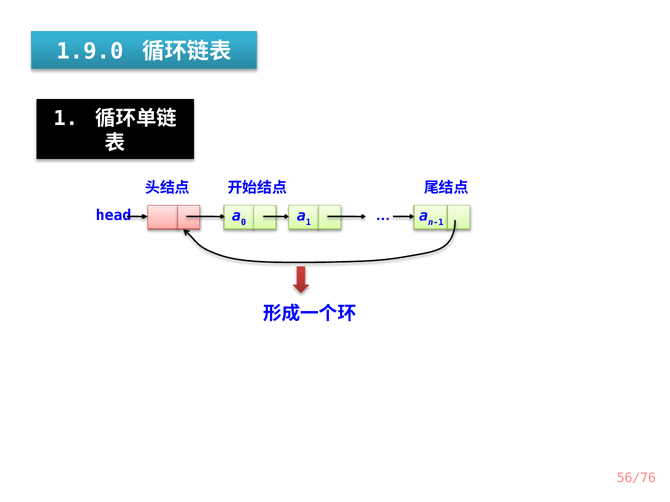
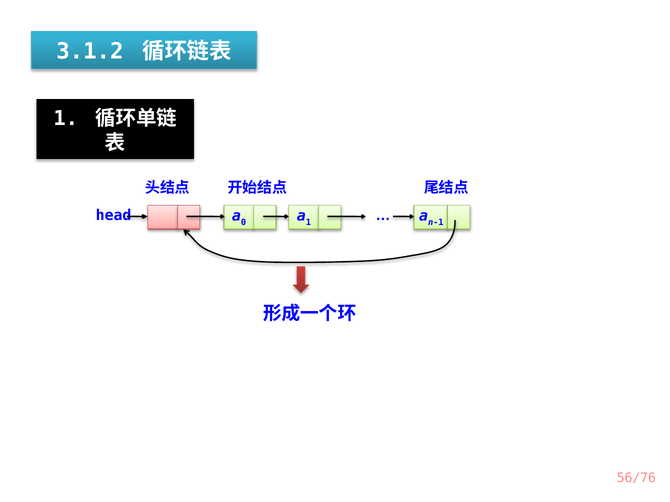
1.9.0: 1.9.0 -> 3.1.2
